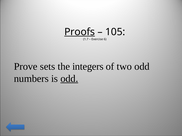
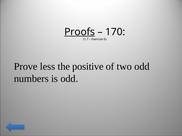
105: 105 -> 170
sets: sets -> less
integers: integers -> positive
odd at (69, 79) underline: present -> none
